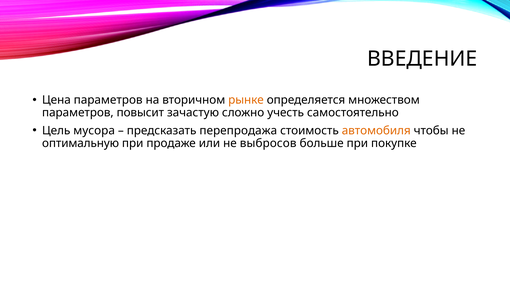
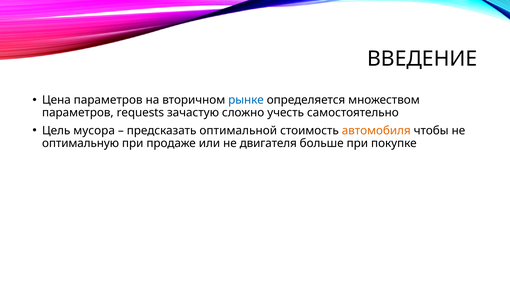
рынке colour: orange -> blue
повысит: повысит -> requests
перепродажа: перепродажа -> оптимальной
выбросов: выбросов -> двигателя
